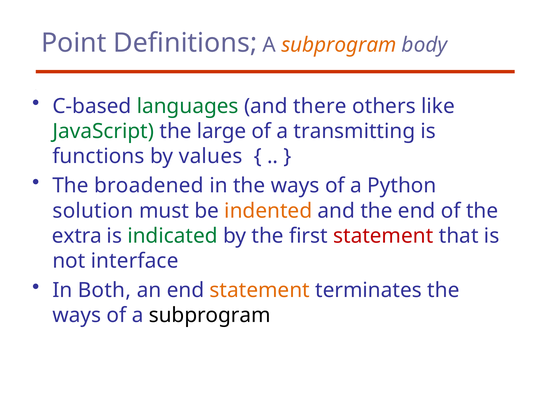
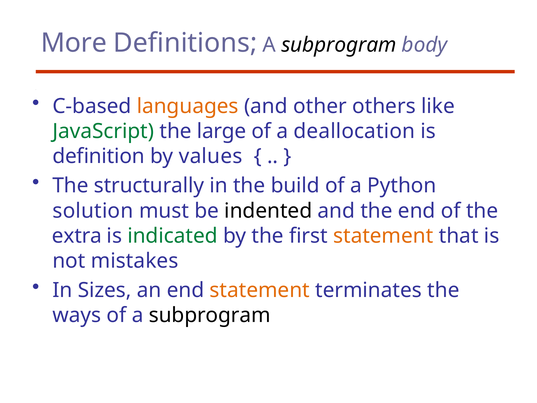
Point: Point -> More
subprogram at (339, 45) colour: orange -> black
languages colour: green -> orange
there: there -> other
transmitting: transmitting -> deallocation
functions: functions -> definition
broadened: broadened -> structurally
in the ways: ways -> build
indented colour: orange -> black
statement at (383, 236) colour: red -> orange
interface: interface -> mistakes
Both: Both -> Sizes
